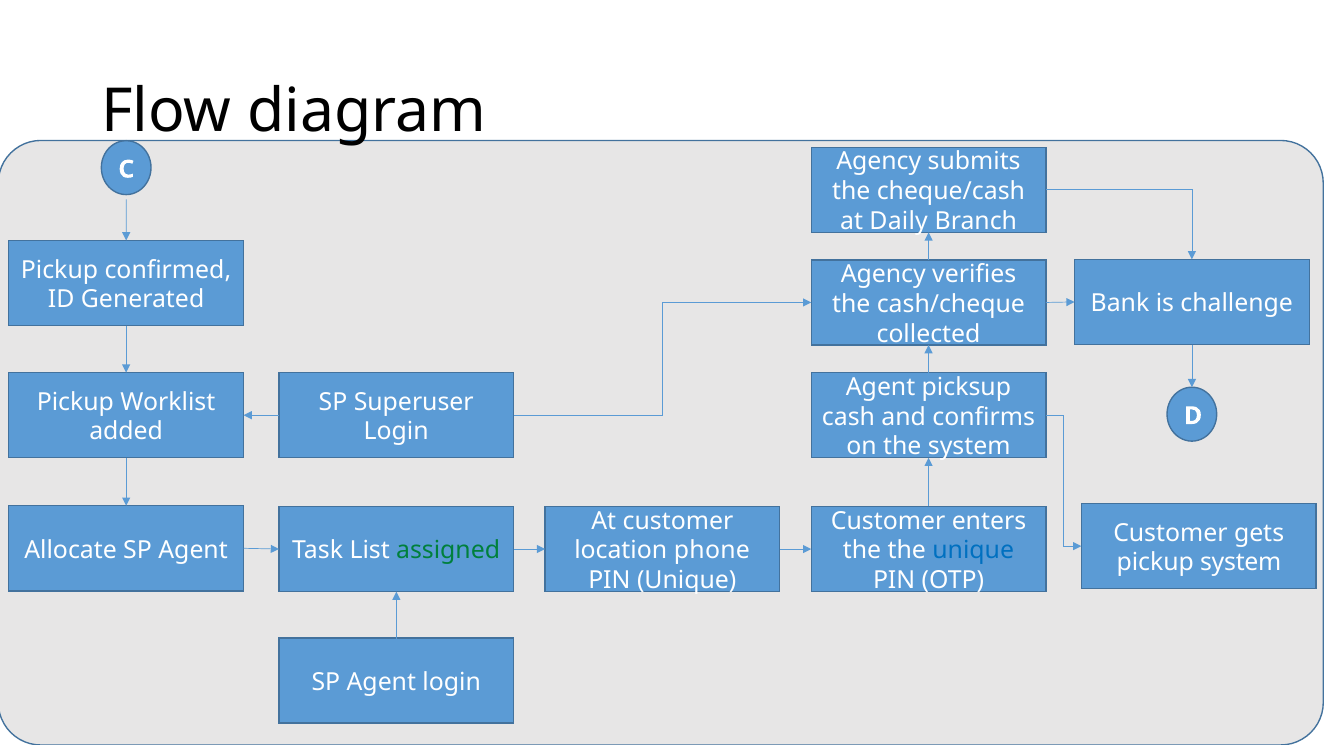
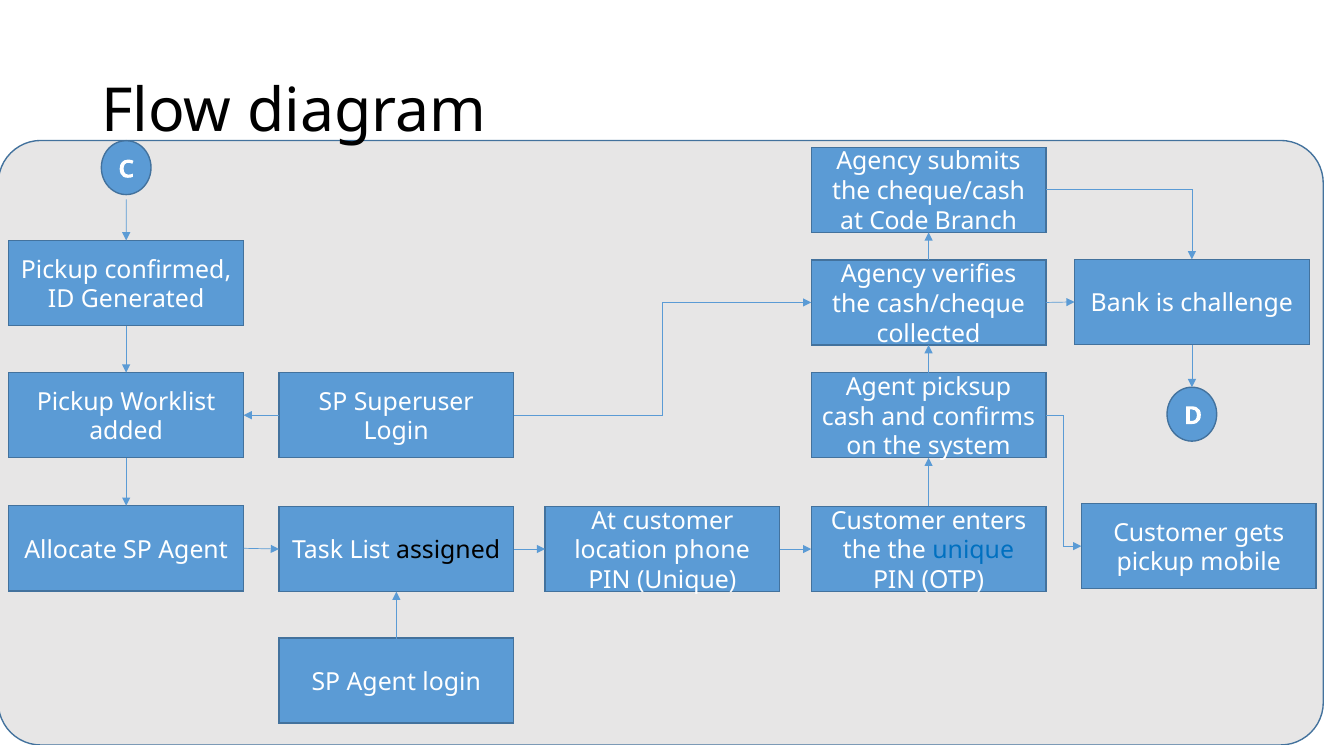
Daily: Daily -> Code
assigned colour: green -> black
pickup system: system -> mobile
